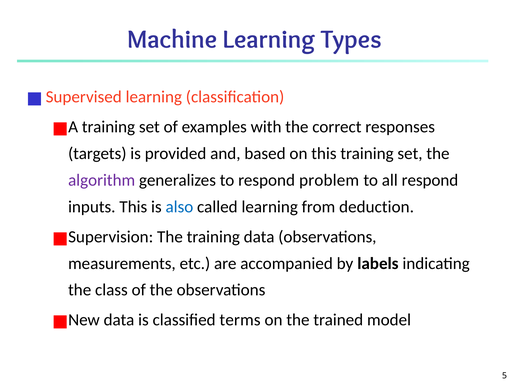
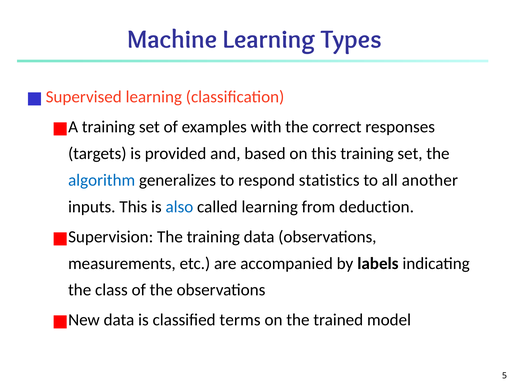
algorithm colour: purple -> blue
problem: problem -> statistics
all respond: respond -> another
